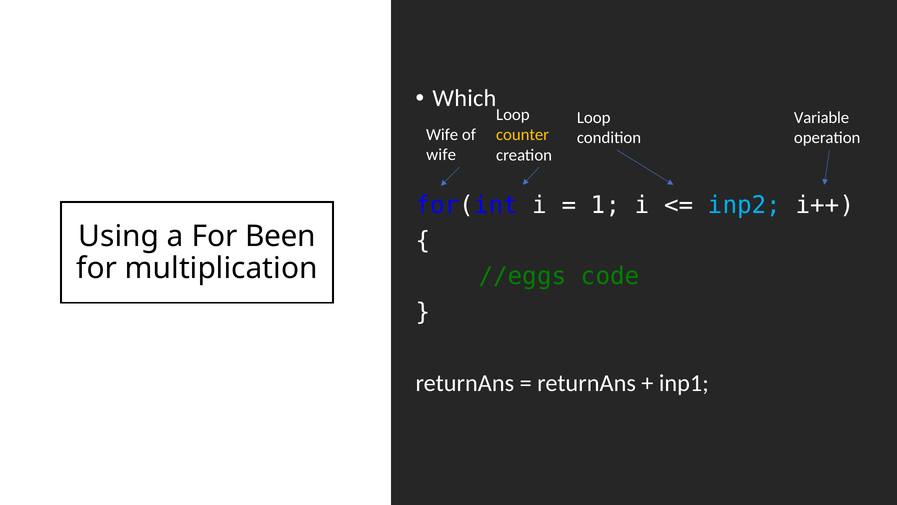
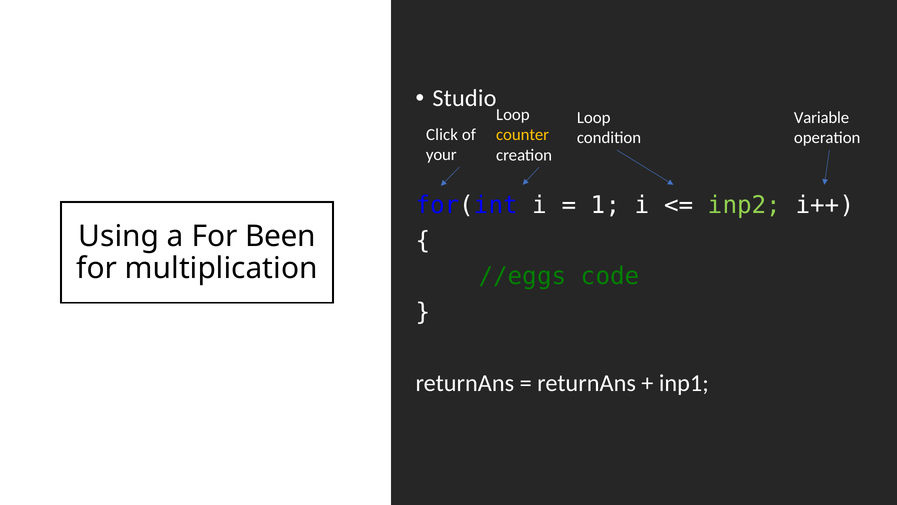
Which: Which -> Studio
Wife at (442, 135): Wife -> Click
wife at (441, 155): wife -> your
inp2 colour: light blue -> light green
